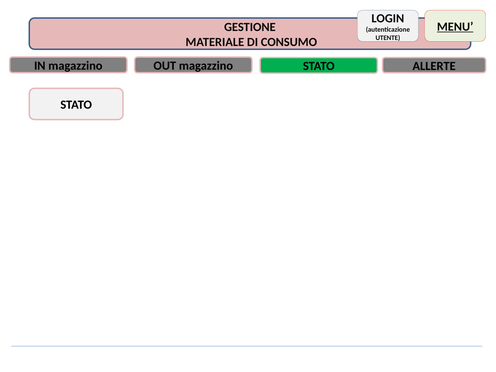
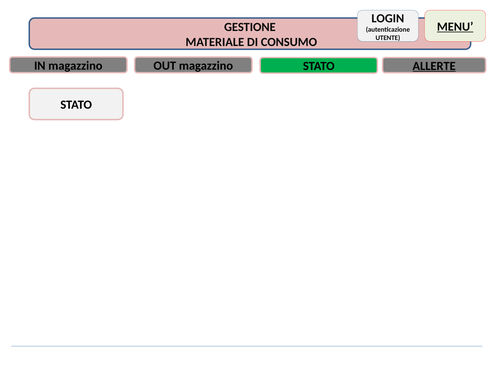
ALLERTE underline: none -> present
